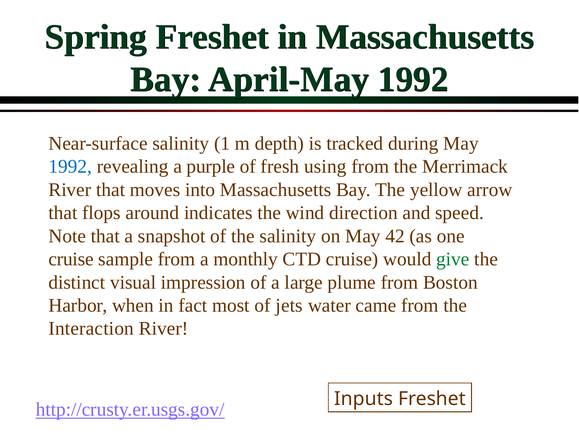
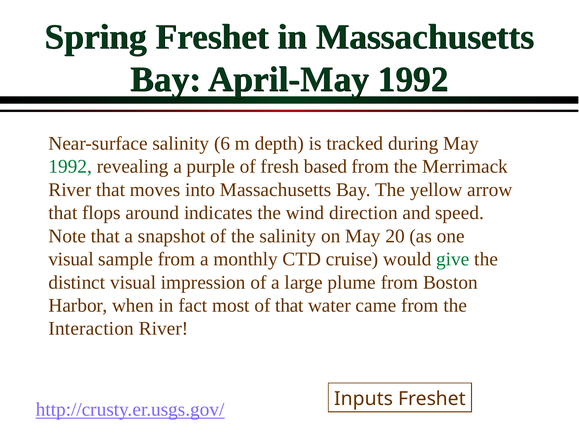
1: 1 -> 6
1992 at (70, 167) colour: blue -> green
using: using -> based
42: 42 -> 20
cruise at (71, 259): cruise -> visual
of jets: jets -> that
